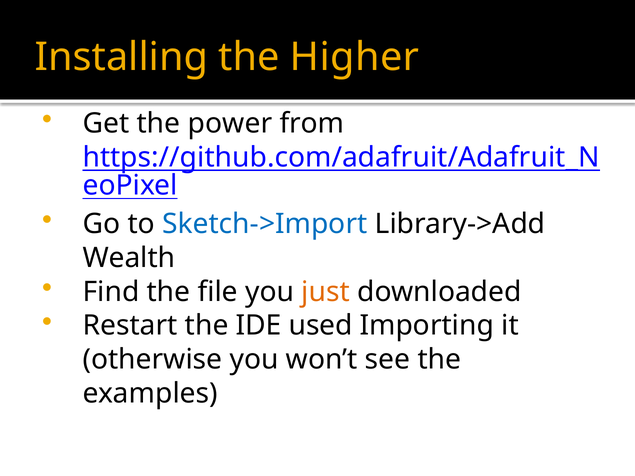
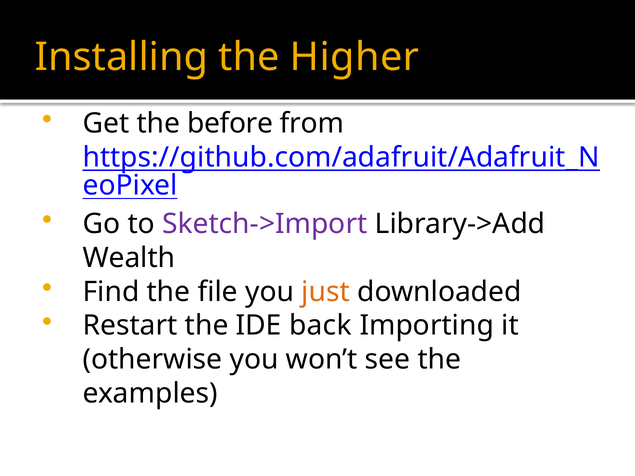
power: power -> before
Sketch->Import colour: blue -> purple
used: used -> back
